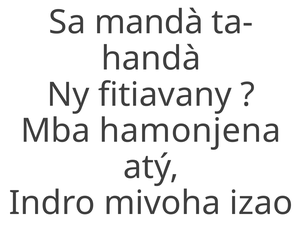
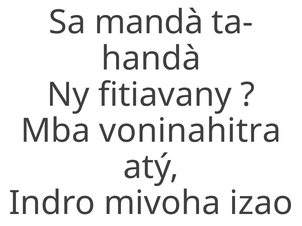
hamonjena: hamonjena -> voninahitra
